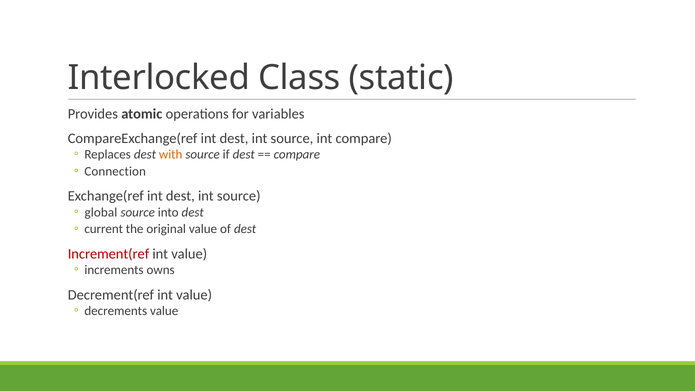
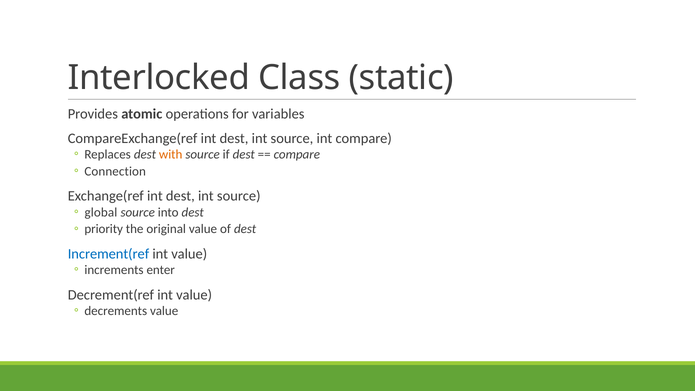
current: current -> priority
Increment(ref colour: red -> blue
owns: owns -> enter
